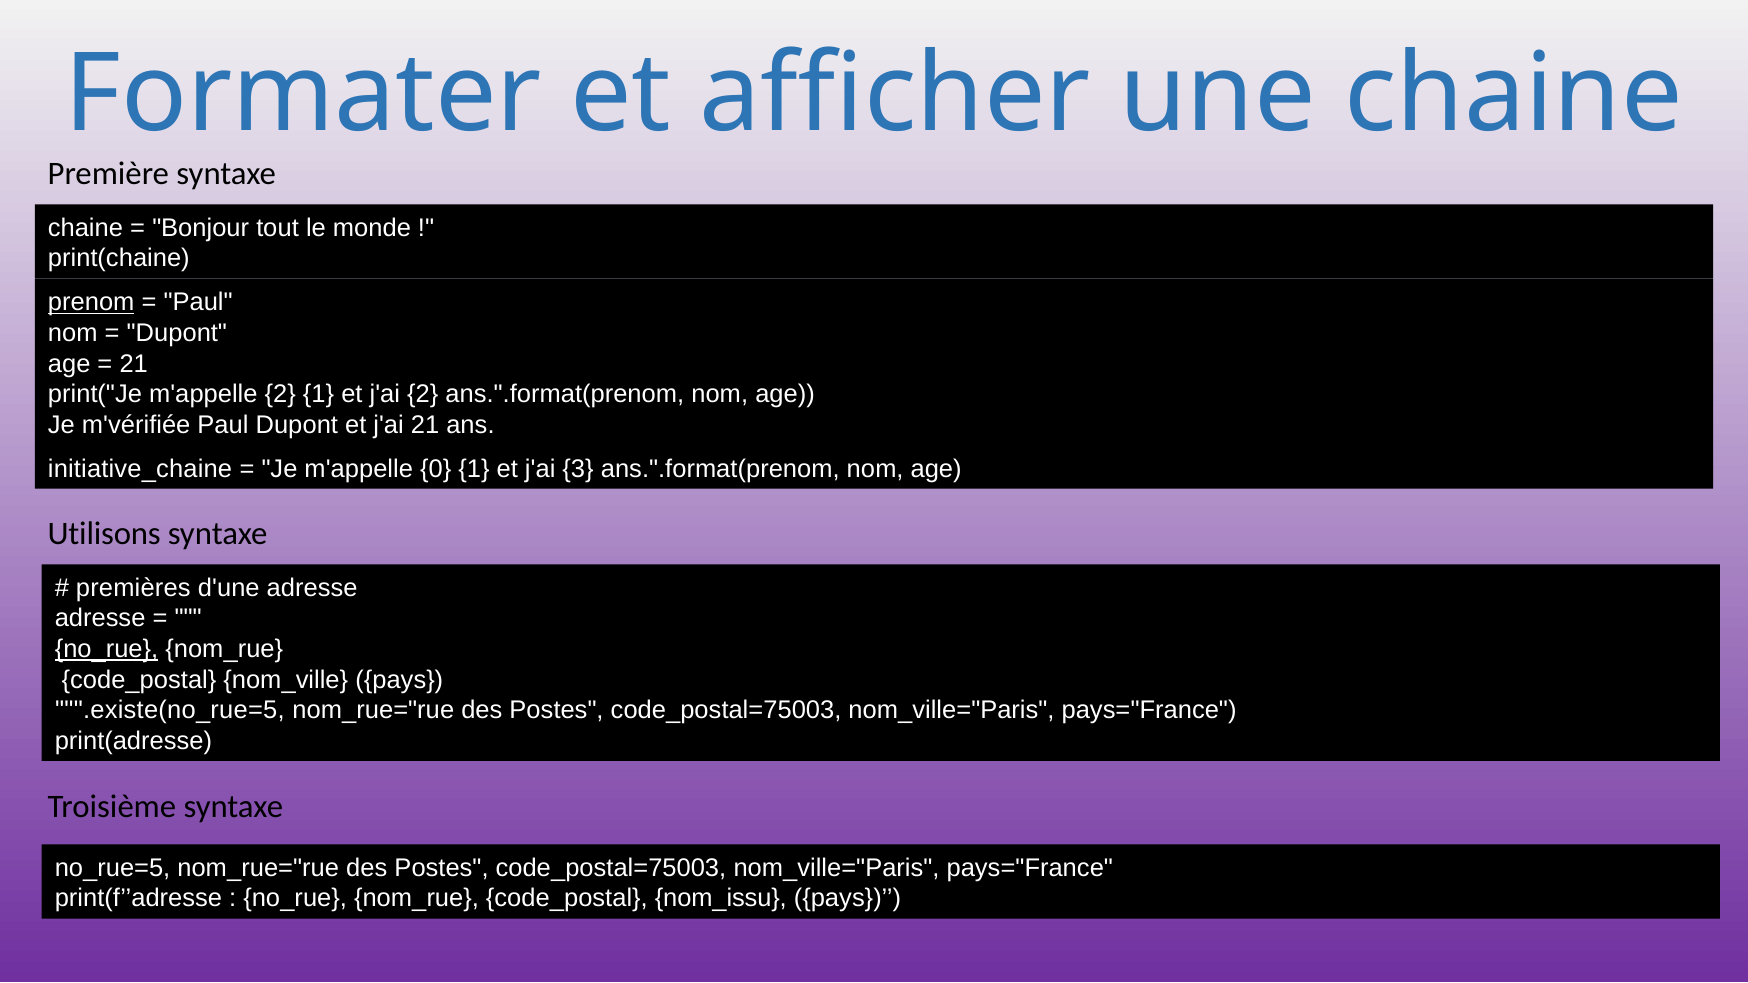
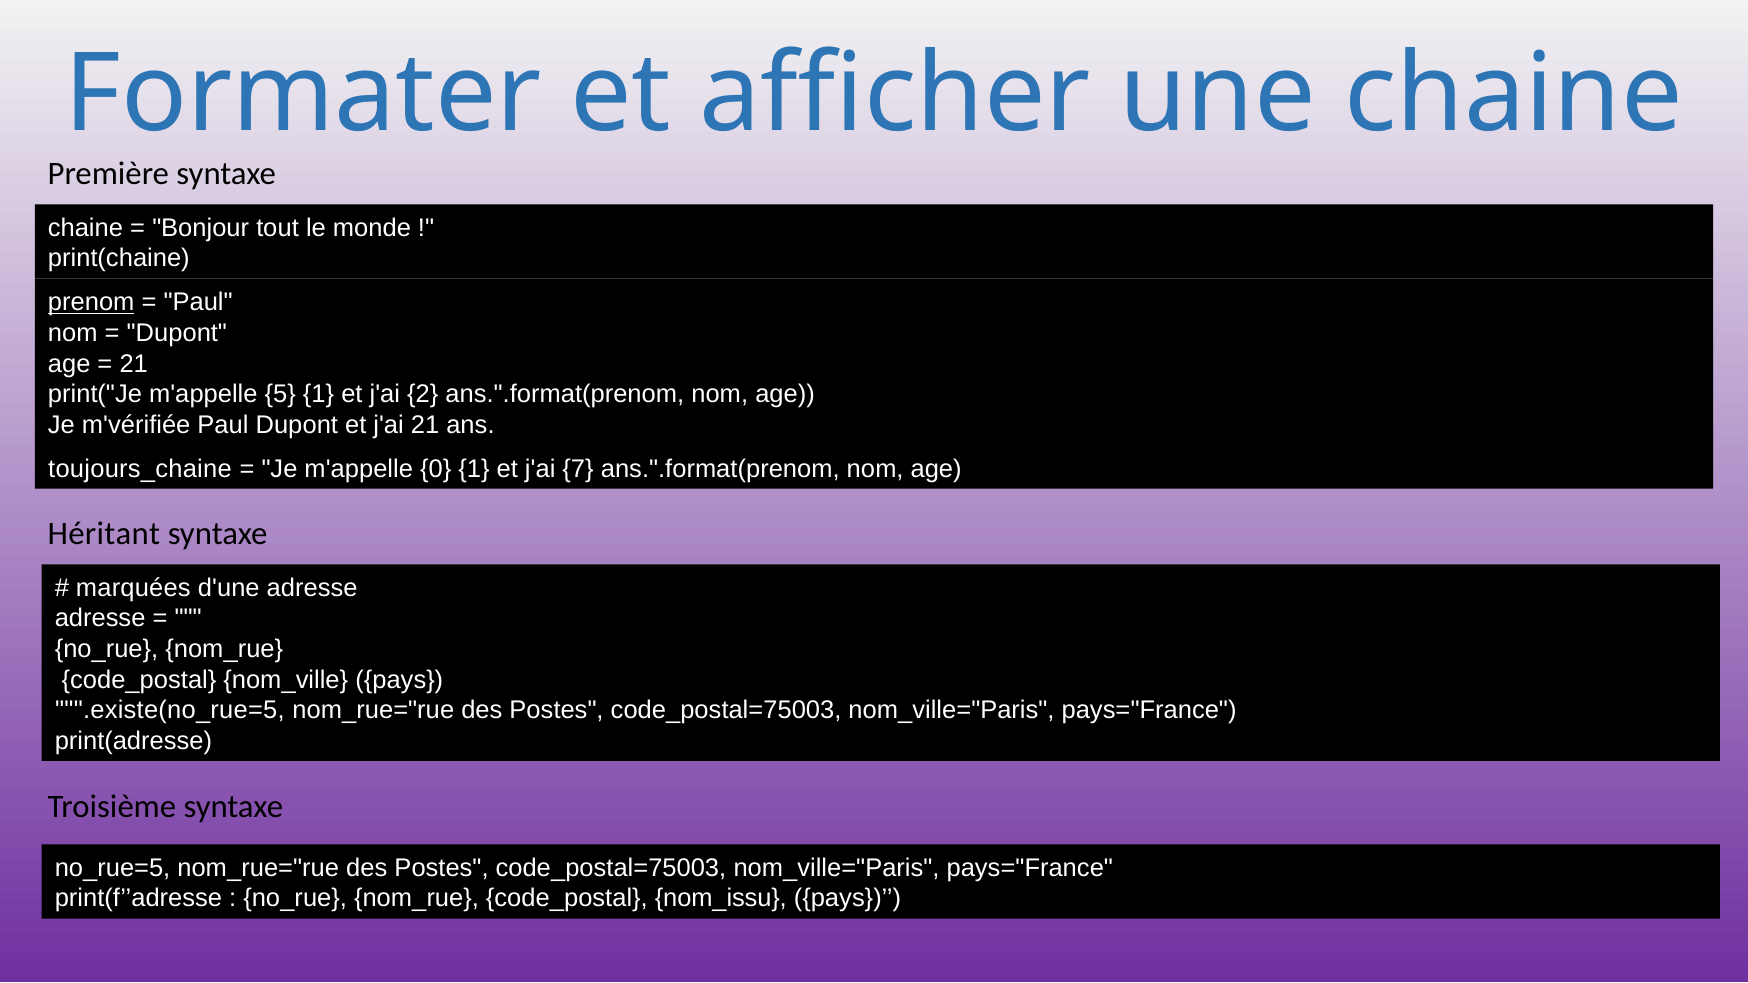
m'appelle 2: 2 -> 5
initiative_chaine: initiative_chaine -> toujours_chaine
3: 3 -> 7
Utilisons: Utilisons -> Héritant
premières: premières -> marquées
no_rue at (106, 649) underline: present -> none
